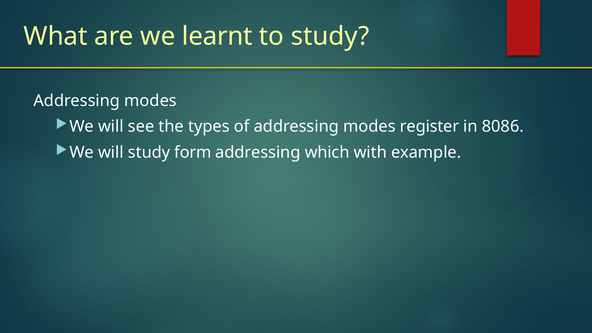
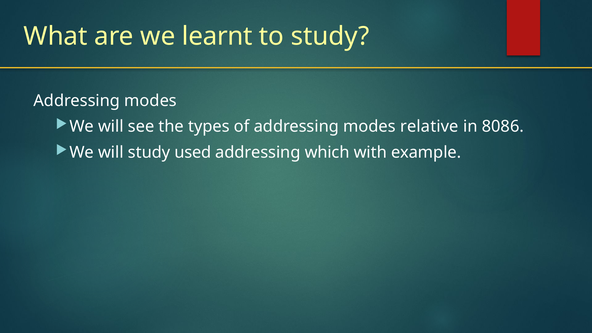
register: register -> relative
form: form -> used
